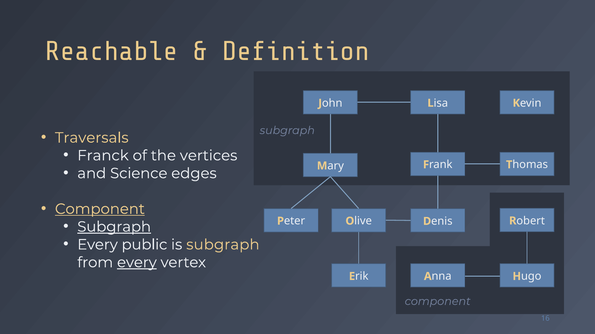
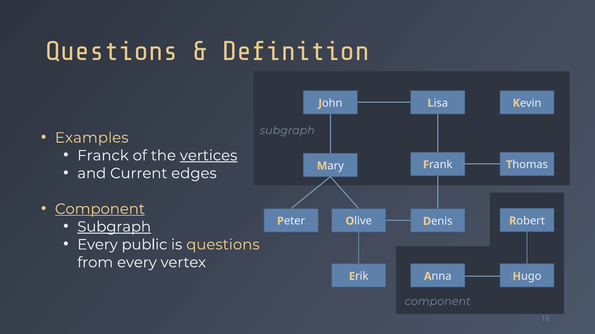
Reachable at (112, 51): Reachable -> Questions
Traversals: Traversals -> Examples
vertices underline: none -> present
Science: Science -> Current
is subgraph: subgraph -> questions
every at (137, 263) underline: present -> none
